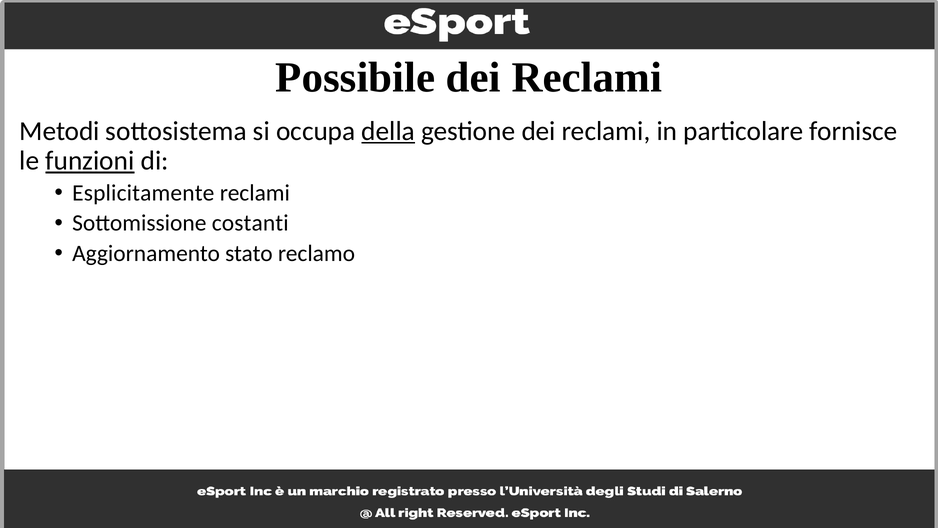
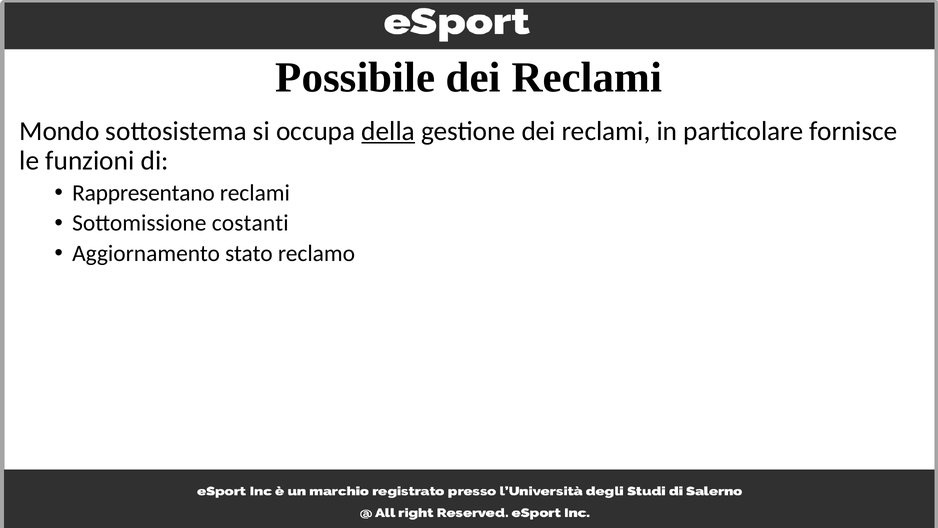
Metodi: Metodi -> Mondo
funzioni underline: present -> none
Esplicitamente: Esplicitamente -> Rappresentano
